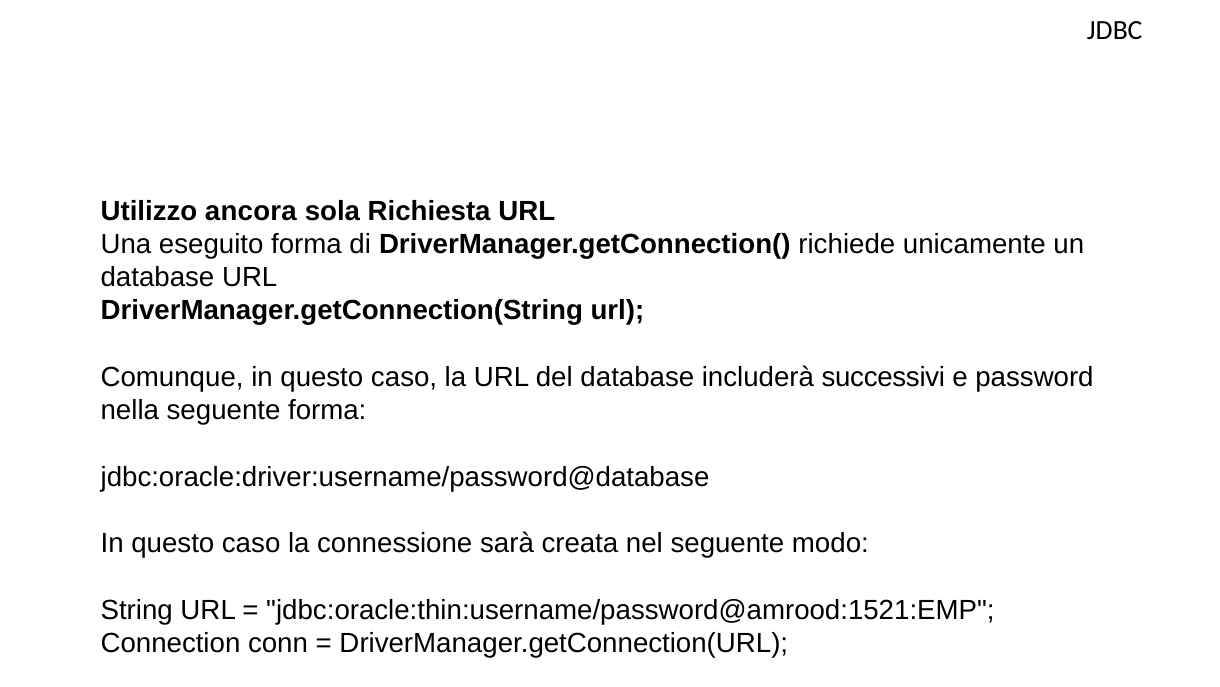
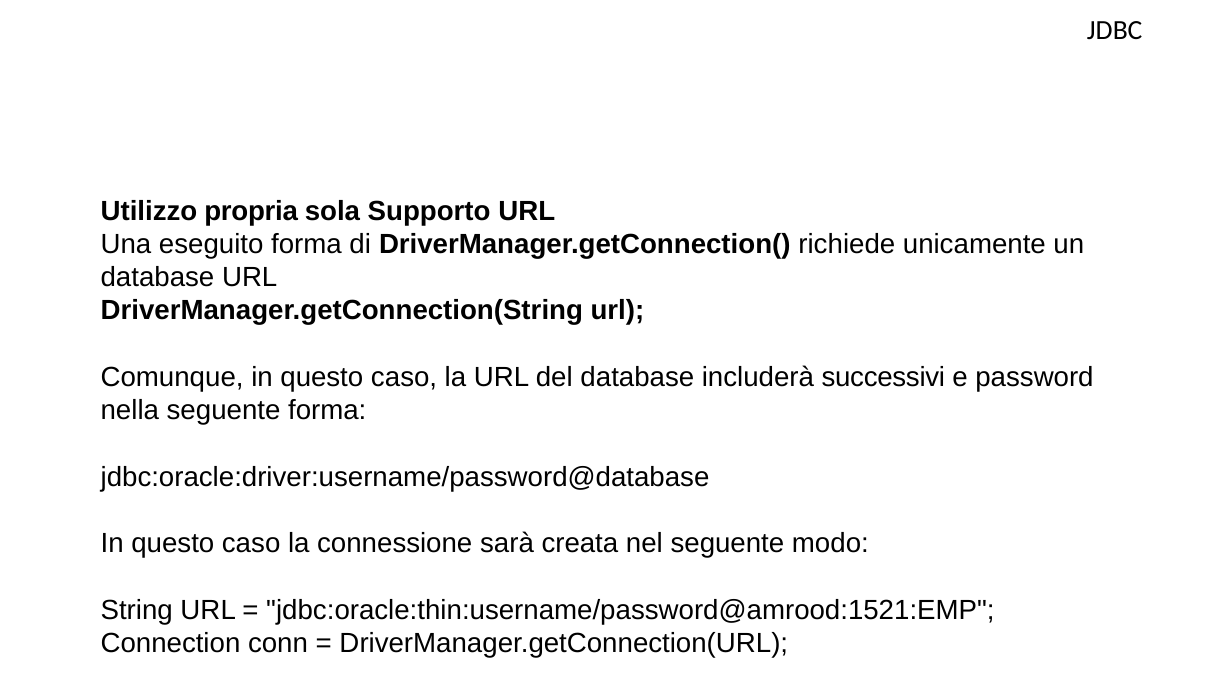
ancora: ancora -> propria
Richiesta: Richiesta -> Supporto
